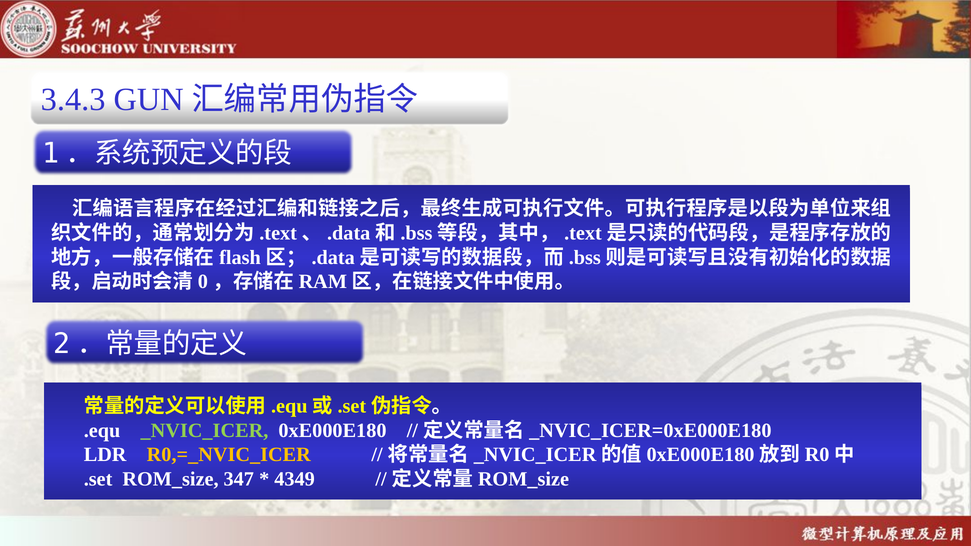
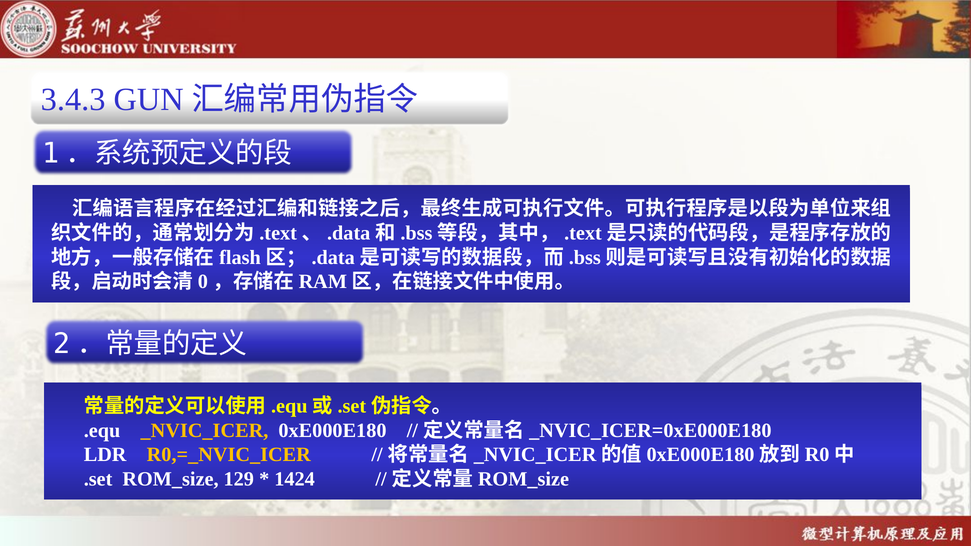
_NVIC_ICER colour: light green -> yellow
347: 347 -> 129
4349: 4349 -> 1424
